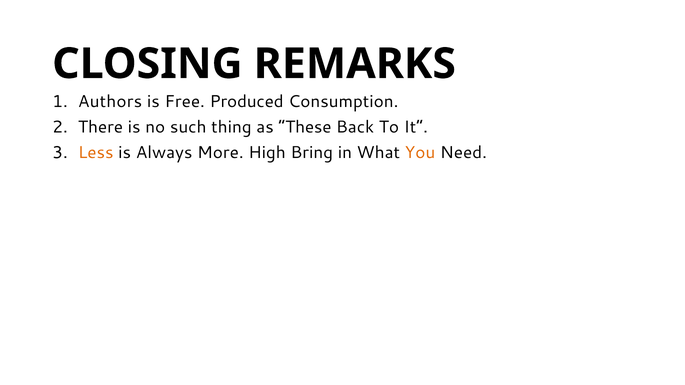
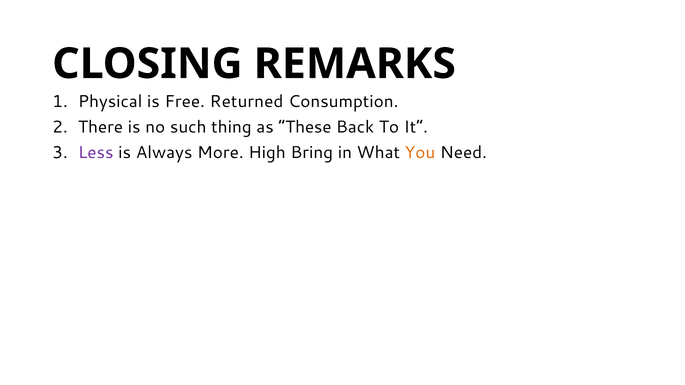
Authors: Authors -> Physical
Produced: Produced -> Returned
Less colour: orange -> purple
